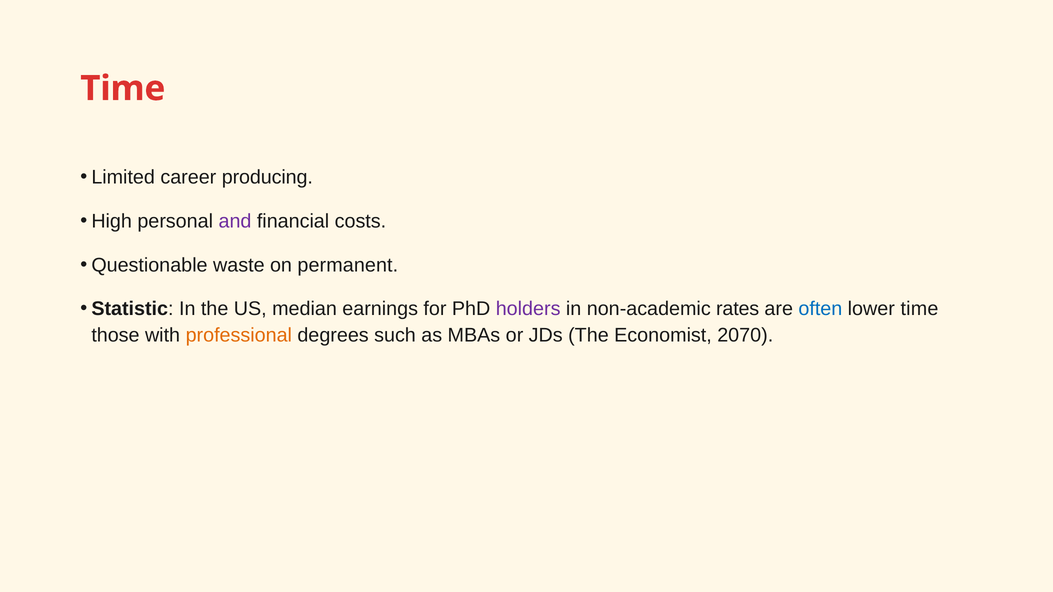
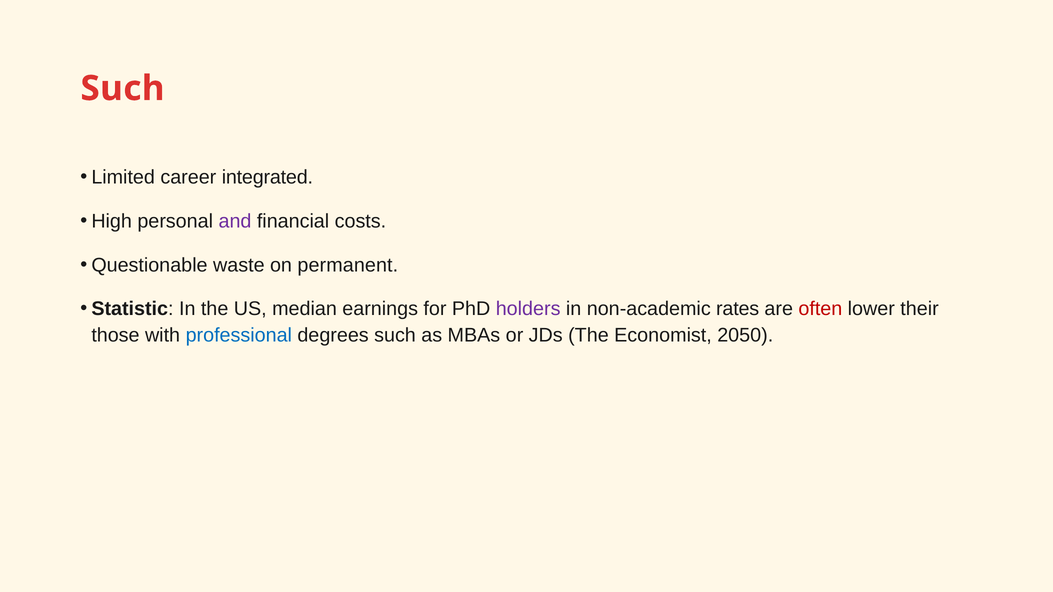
Time at (123, 89): Time -> Such
producing: producing -> integrated
often colour: blue -> red
lower time: time -> their
professional colour: orange -> blue
2070: 2070 -> 2050
